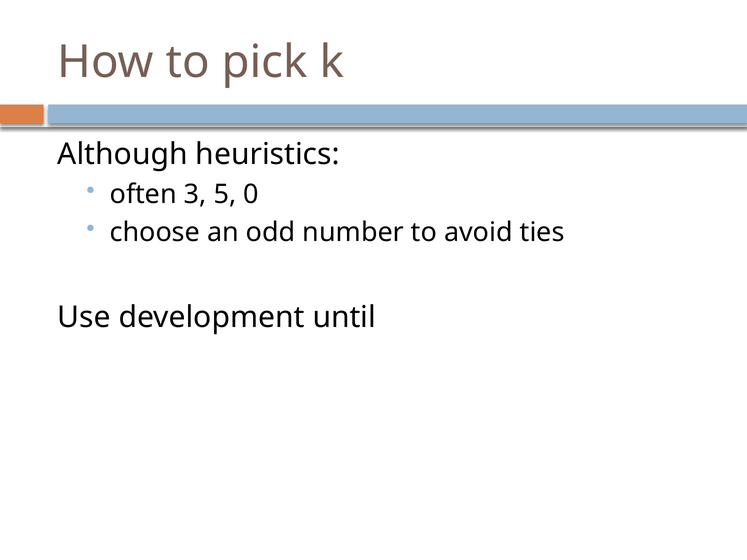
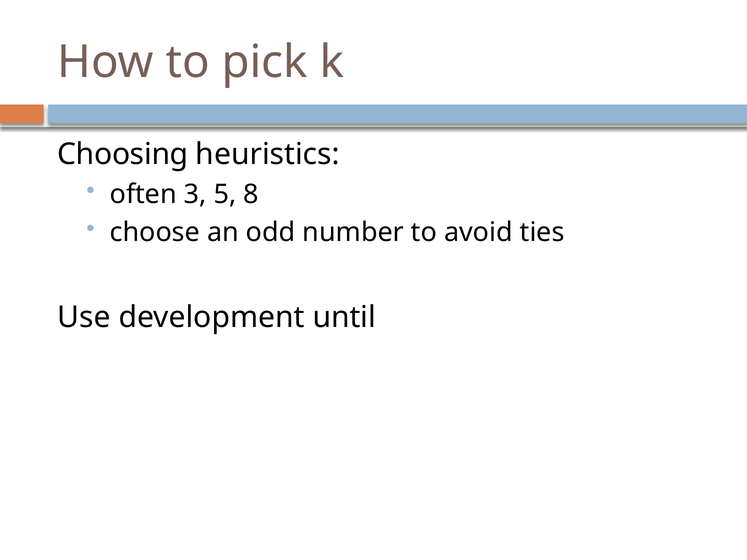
Although: Although -> Choosing
0: 0 -> 8
